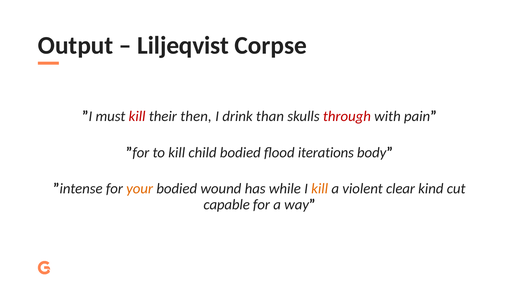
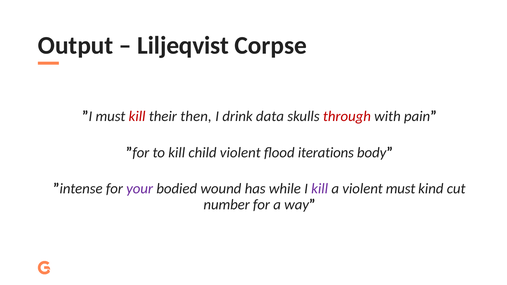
than: than -> data
child bodied: bodied -> violent
your colour: orange -> purple
kill at (320, 189) colour: orange -> purple
violent clear: clear -> must
capable: capable -> number
